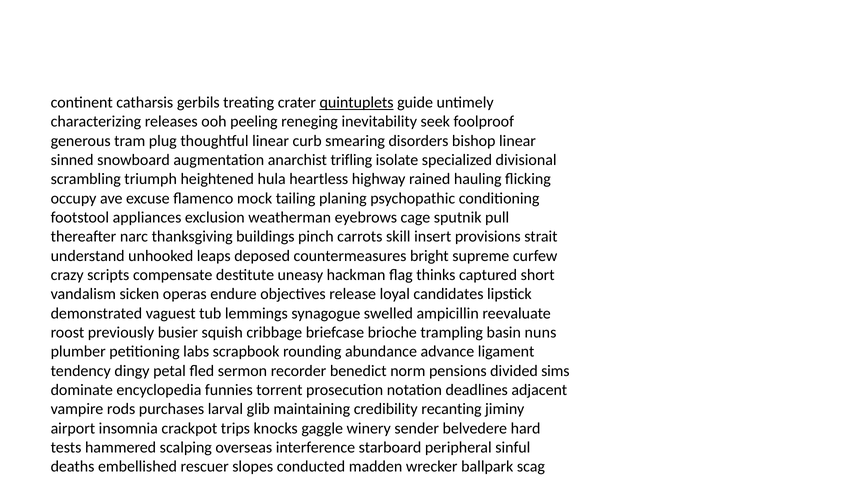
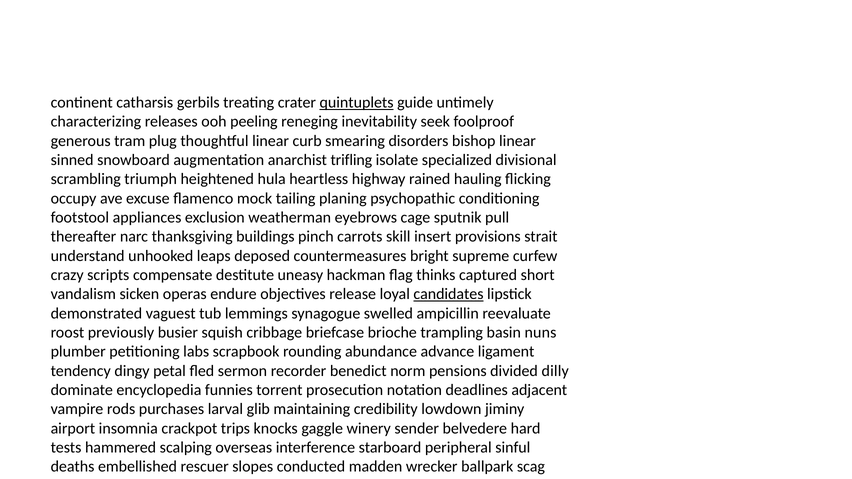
candidates underline: none -> present
sims: sims -> dilly
recanting: recanting -> lowdown
